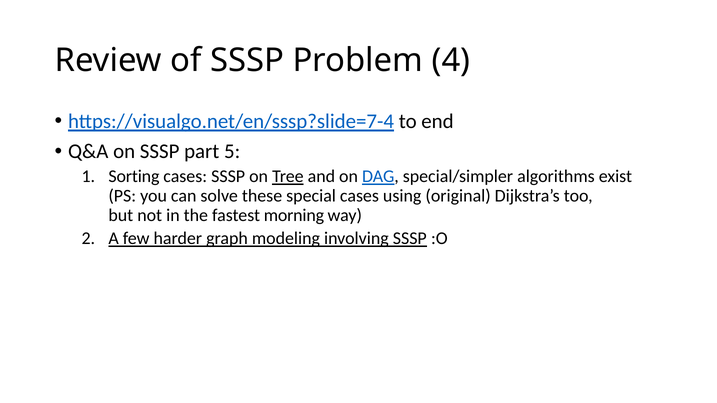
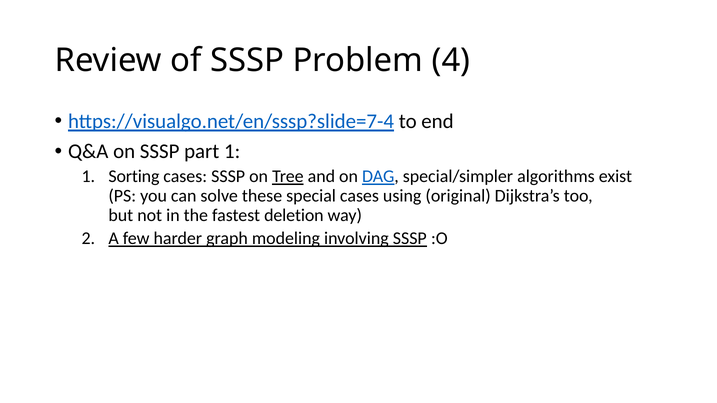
part 5: 5 -> 1
morning: morning -> deletion
